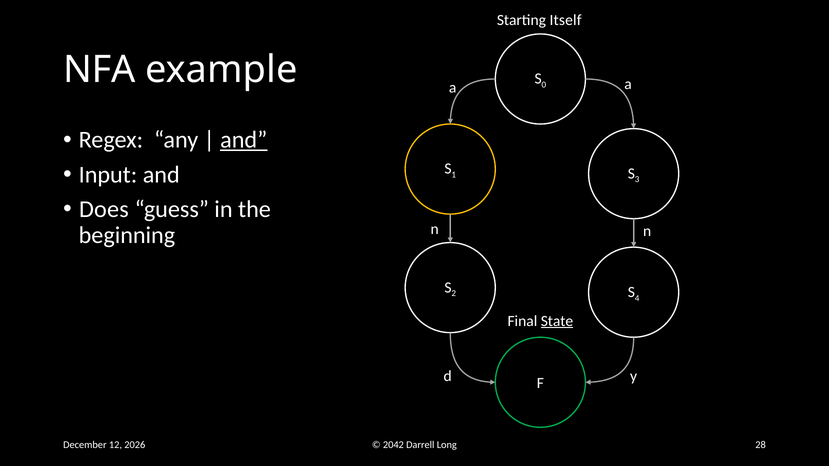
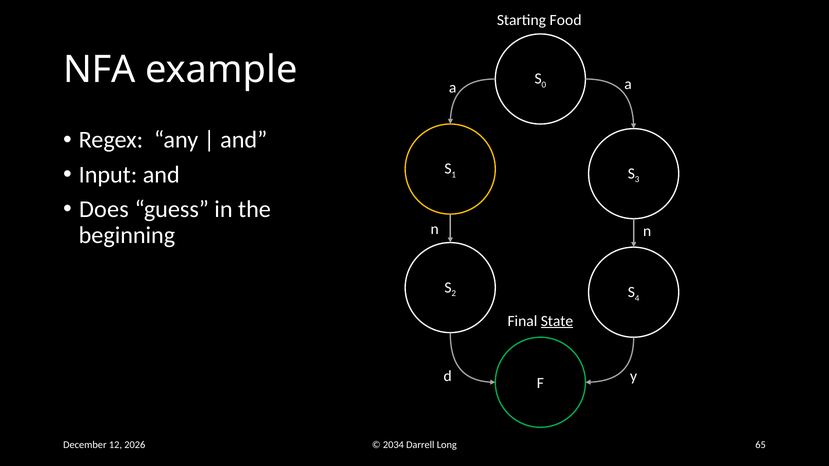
Itself: Itself -> Food
and at (244, 140) underline: present -> none
2042: 2042 -> 2034
28: 28 -> 65
